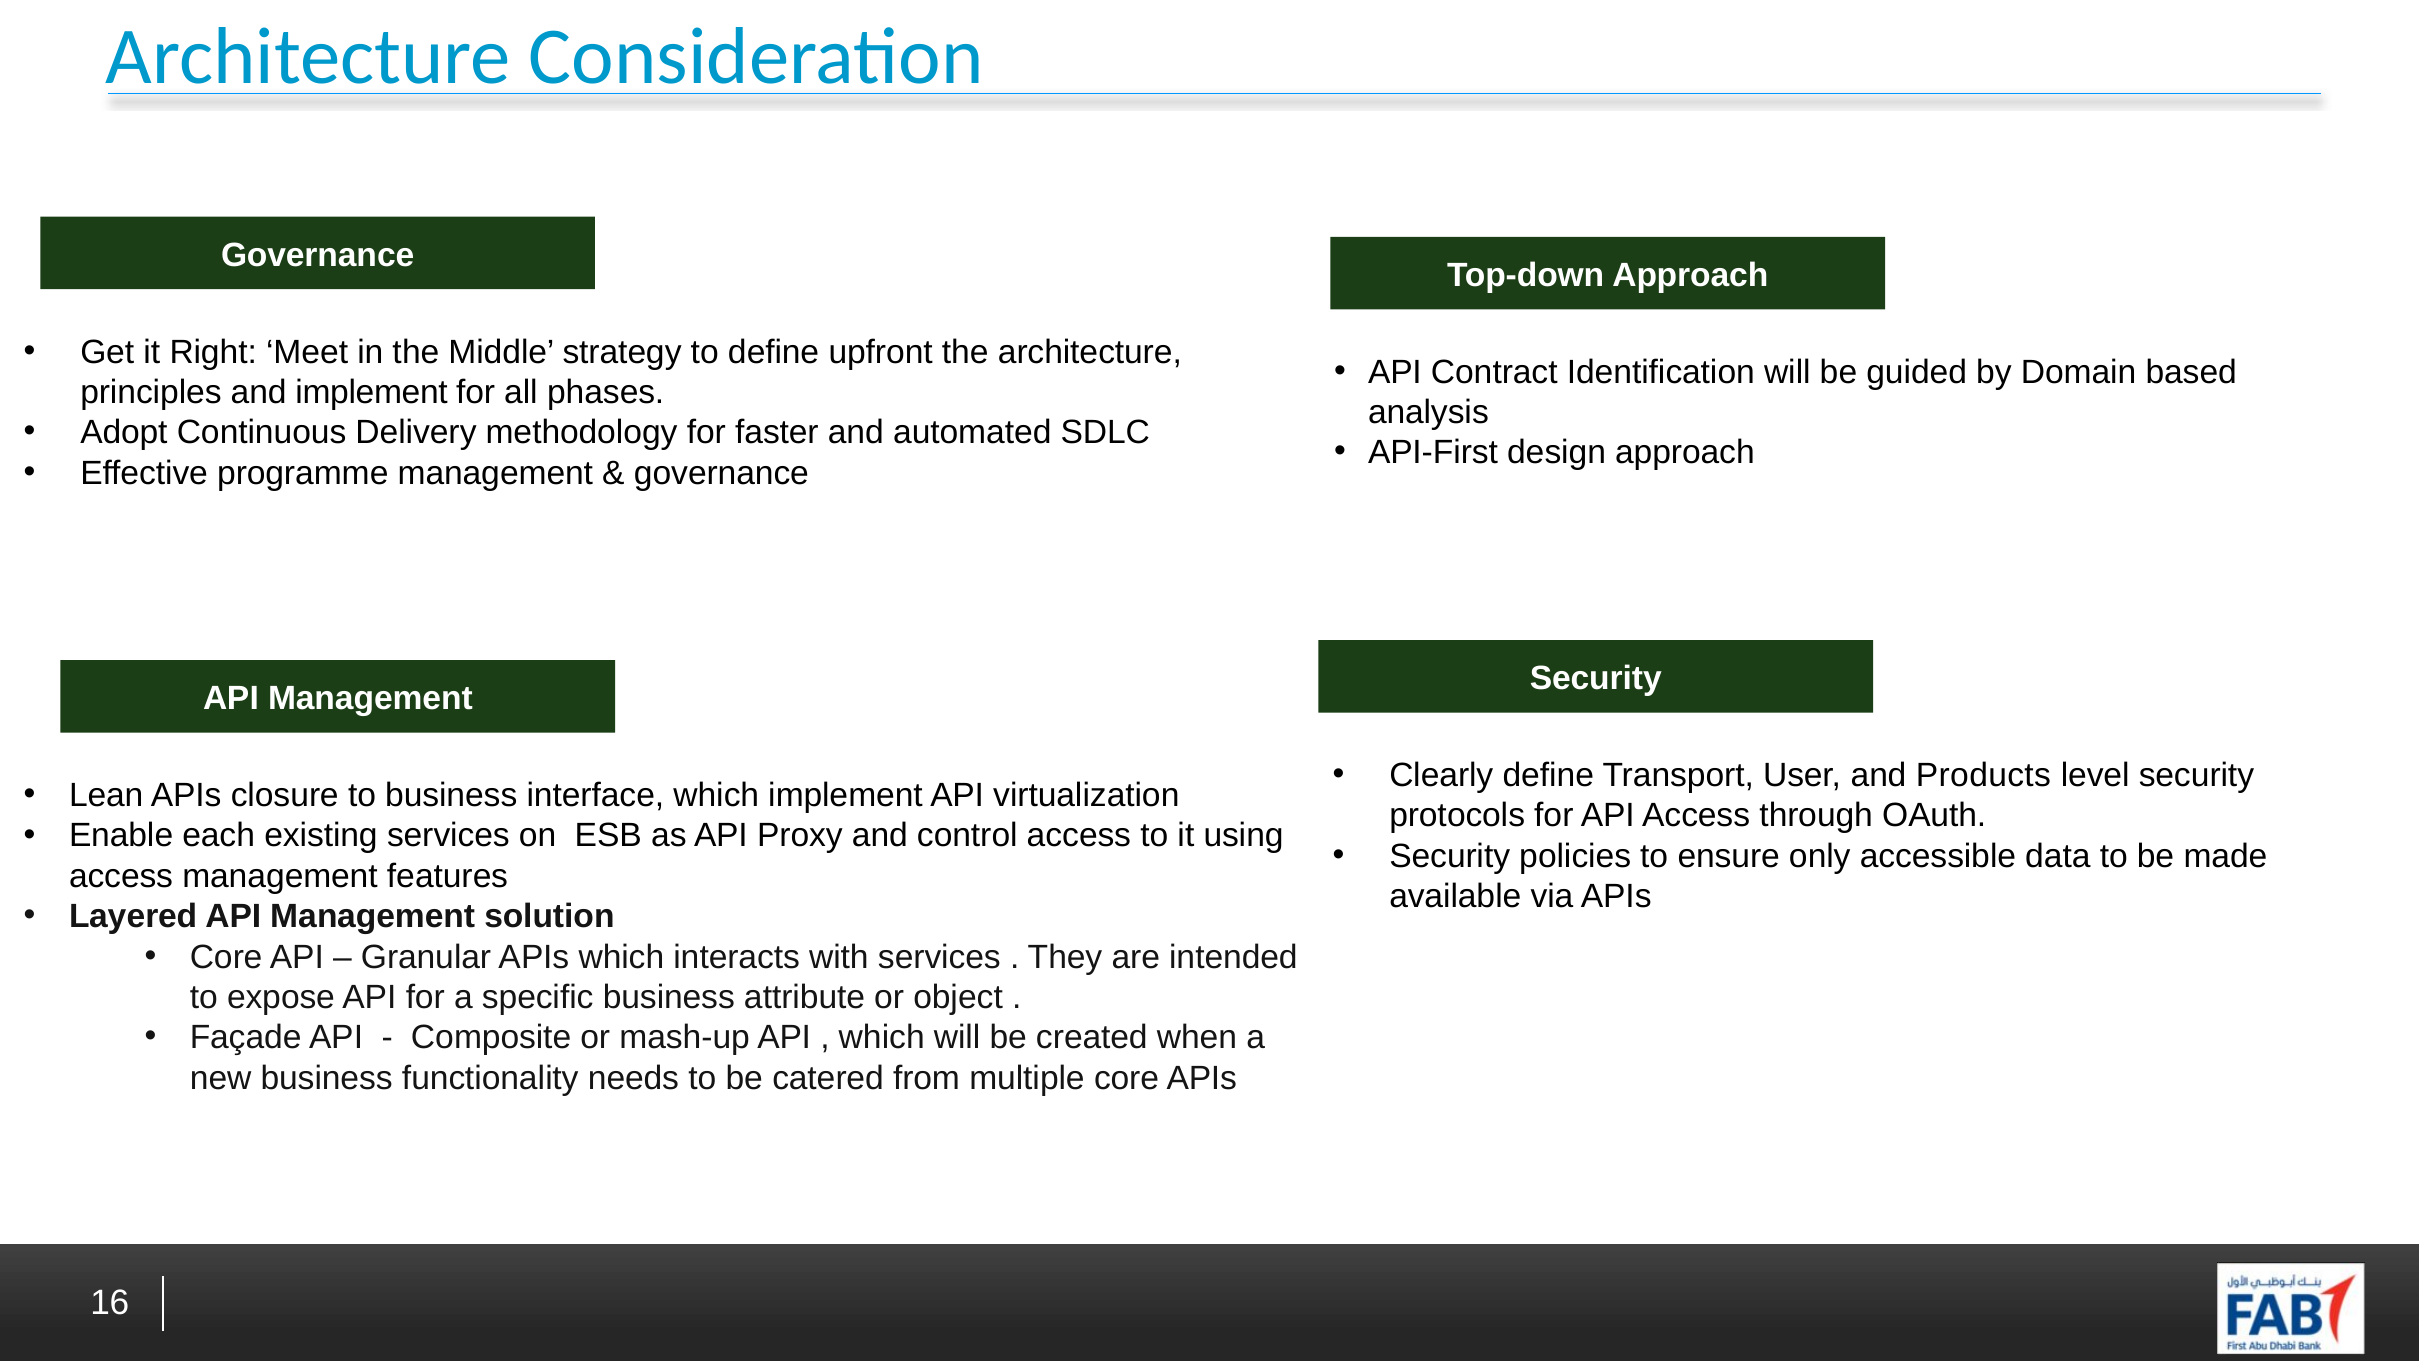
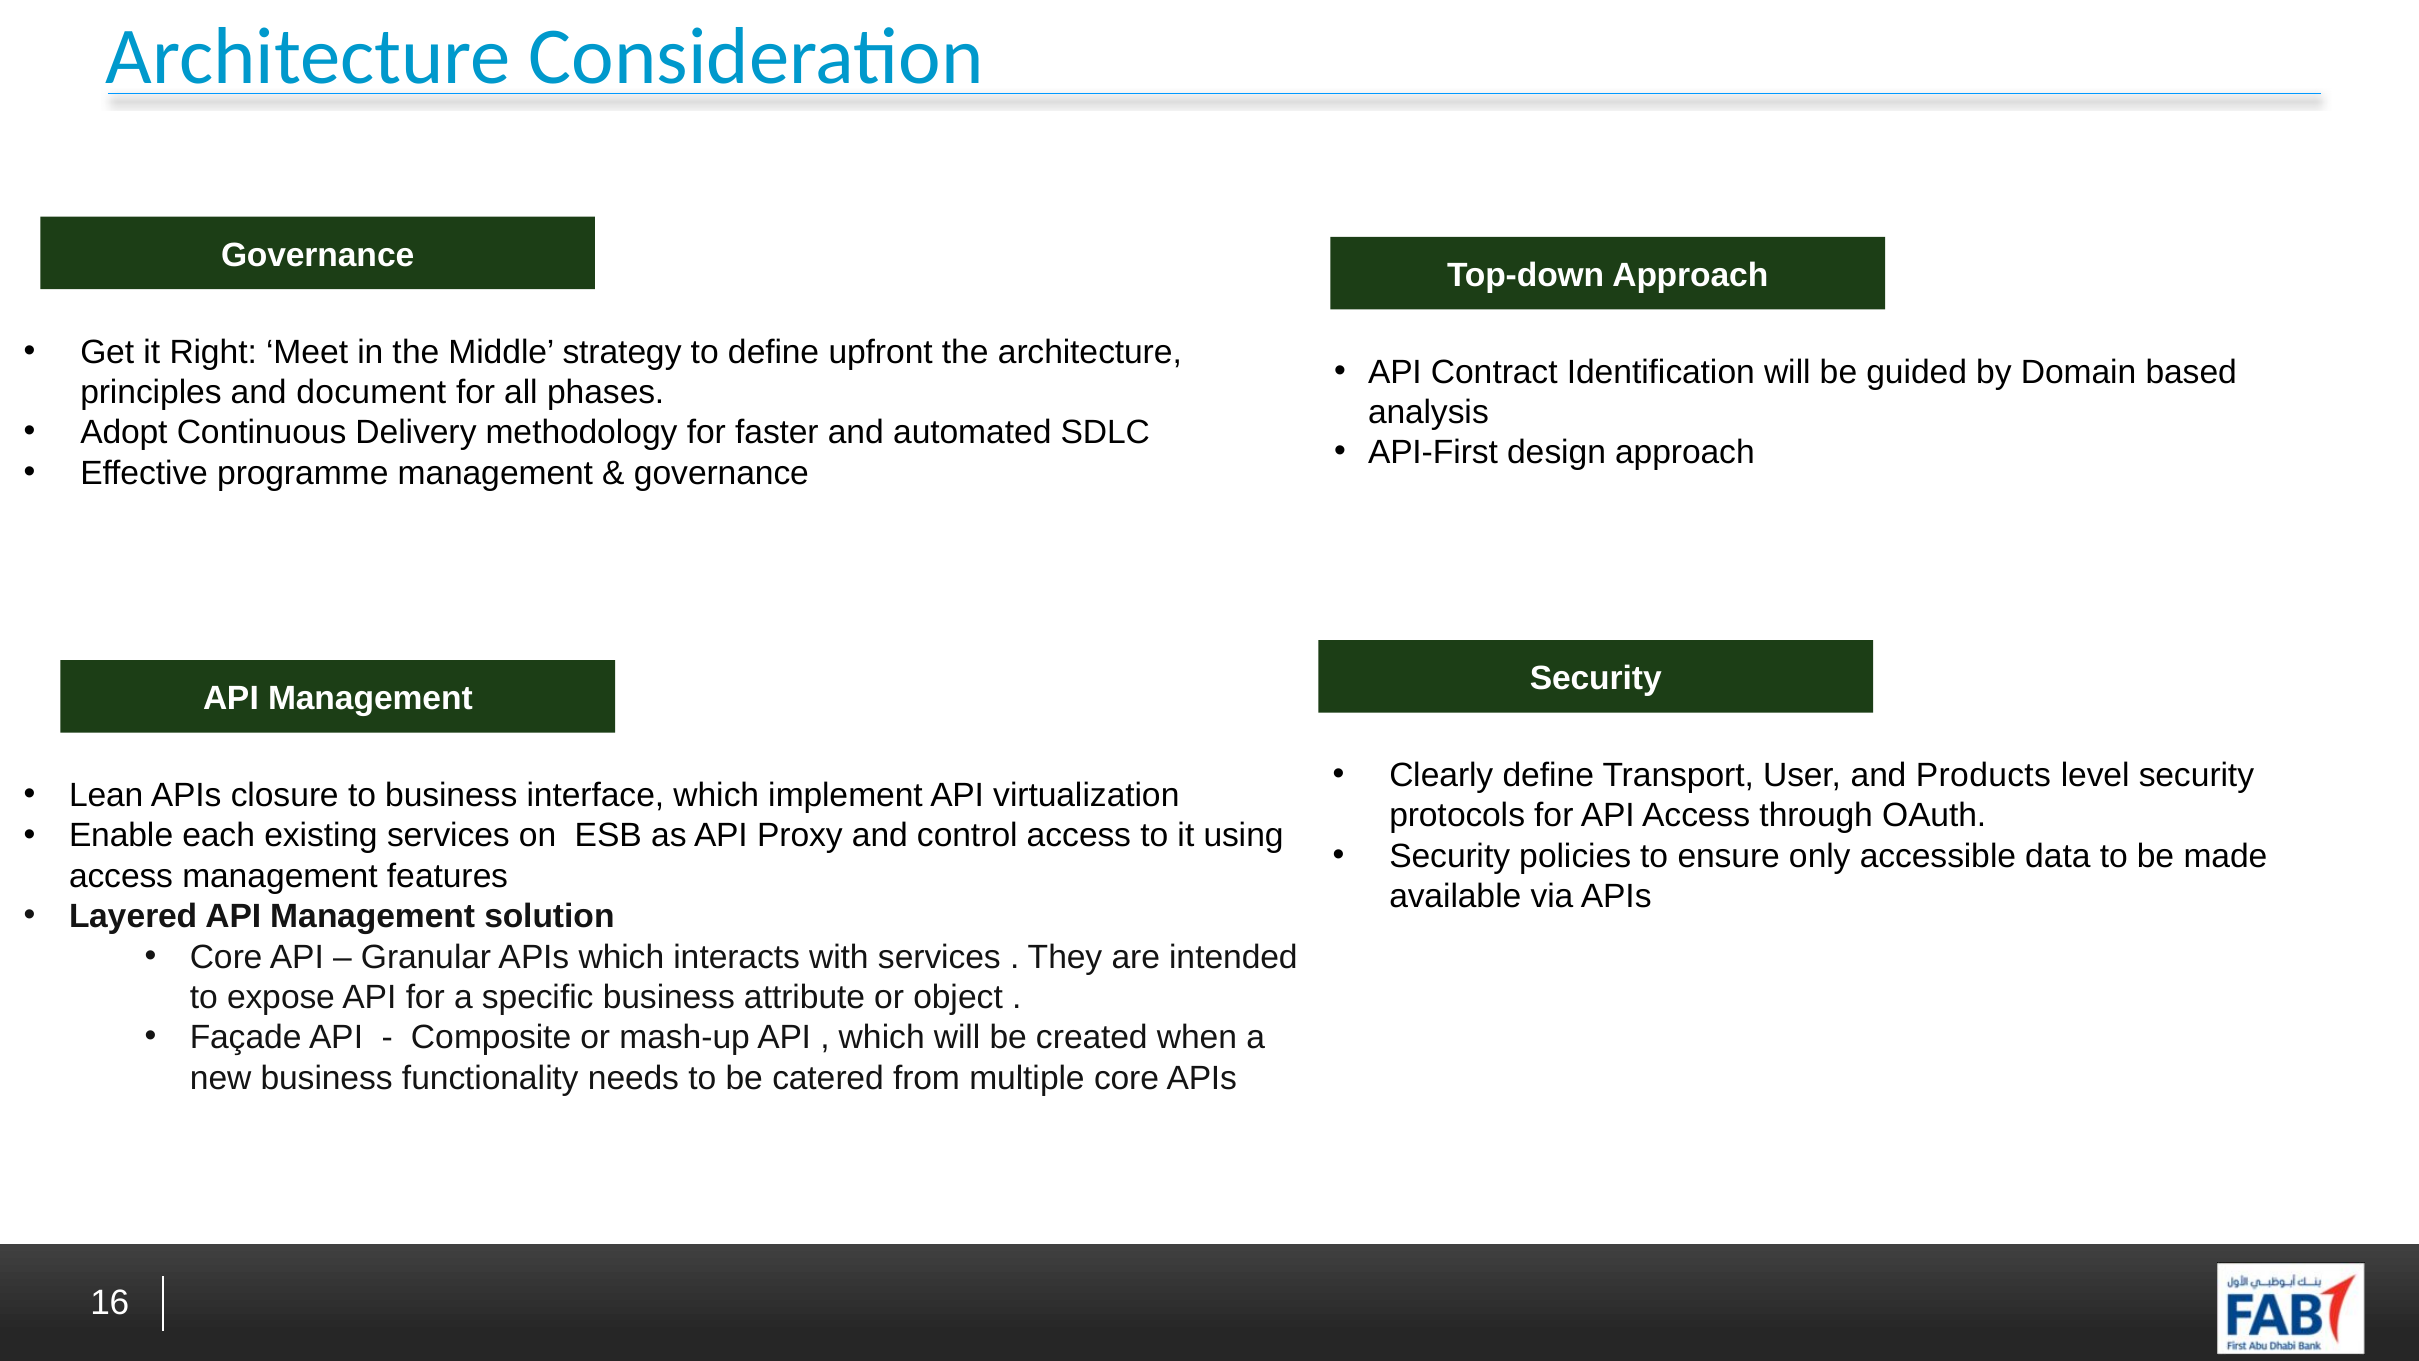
and implement: implement -> document
